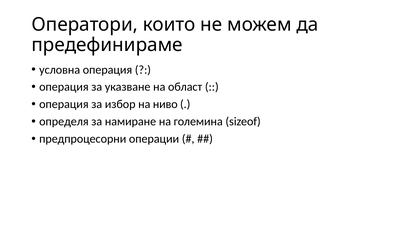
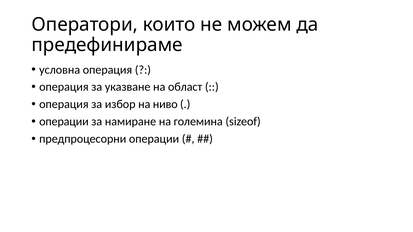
определя at (64, 122): определя -> операции
